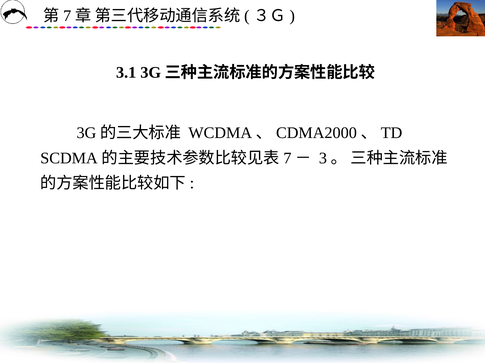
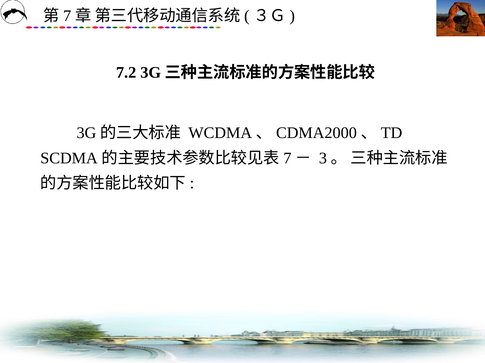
3.1: 3.1 -> 7.2
